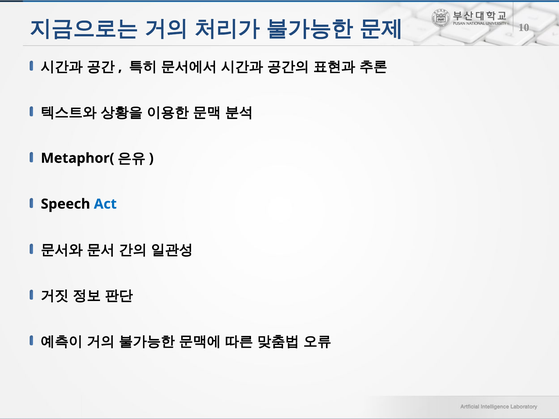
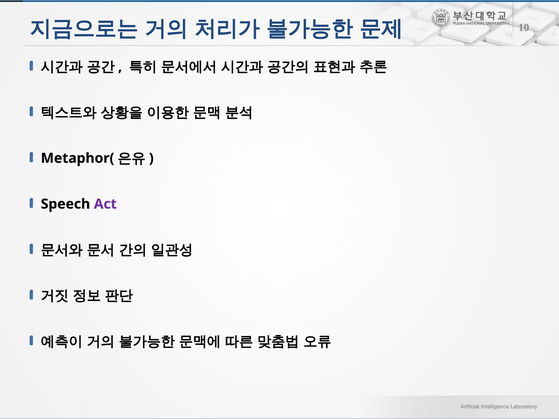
Act colour: blue -> purple
